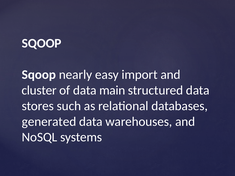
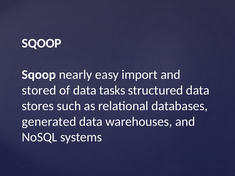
cluster: cluster -> stored
main: main -> tasks
